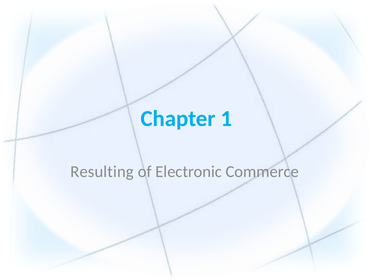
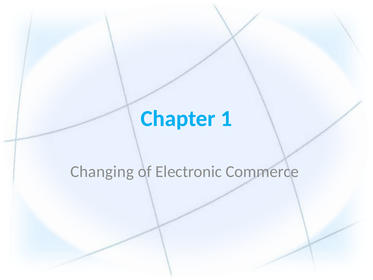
Resulting: Resulting -> Changing
